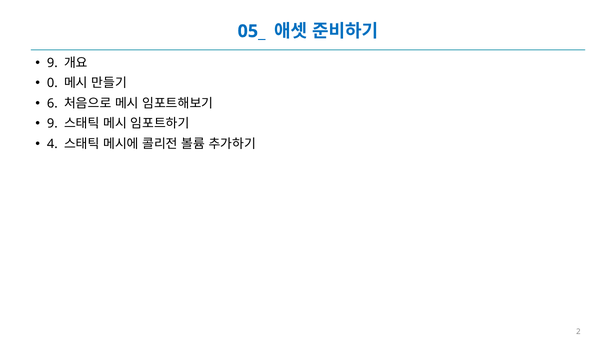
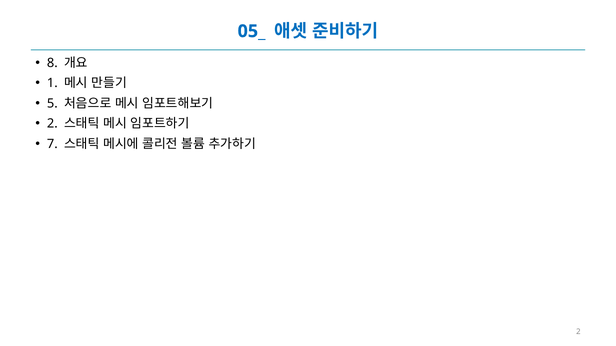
9 at (52, 63): 9 -> 8
0: 0 -> 1
6: 6 -> 5
9 at (52, 124): 9 -> 2
4: 4 -> 7
